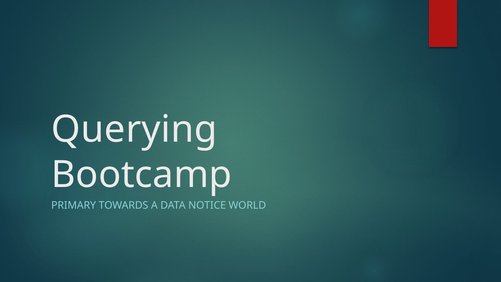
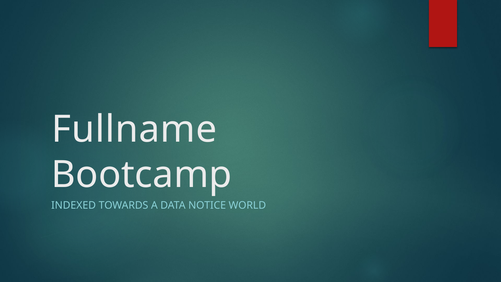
Querying: Querying -> Fullname
PRIMARY: PRIMARY -> INDEXED
